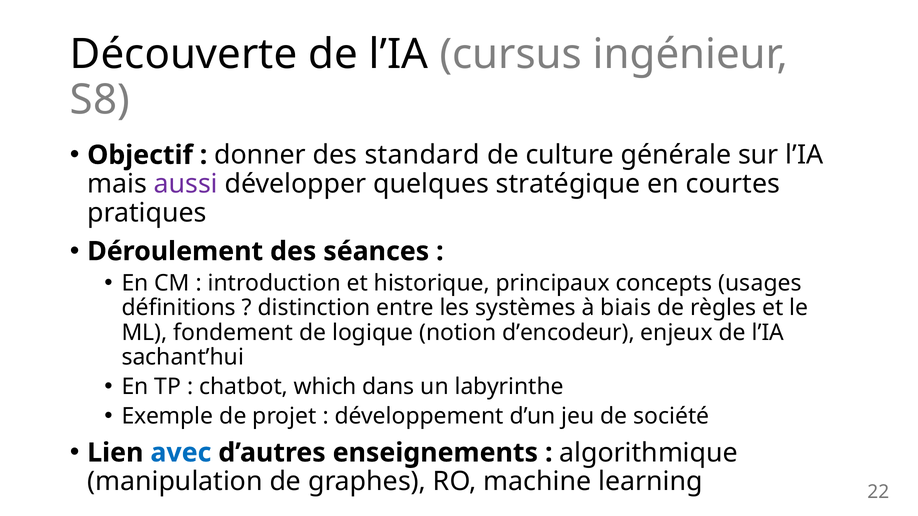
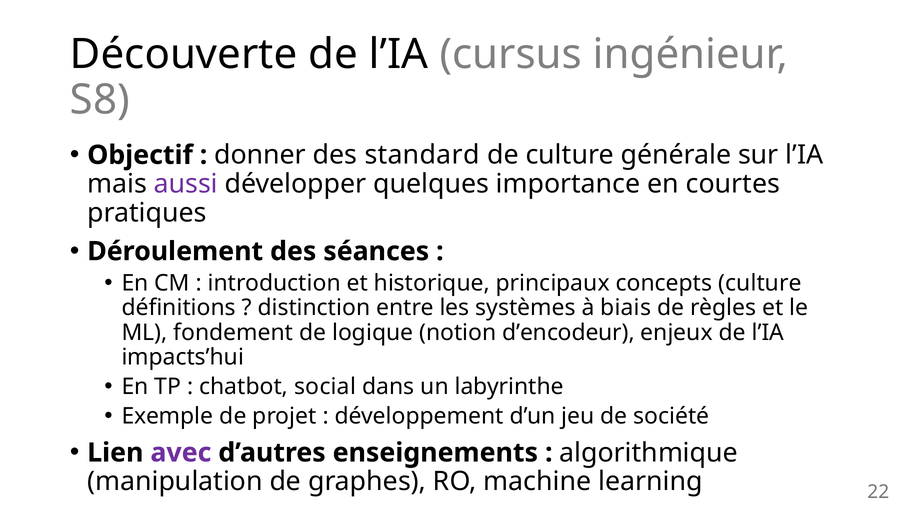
stratégique: stratégique -> importance
concepts usages: usages -> culture
sachant’hui: sachant’hui -> impacts’hui
which: which -> social
avec colour: blue -> purple
